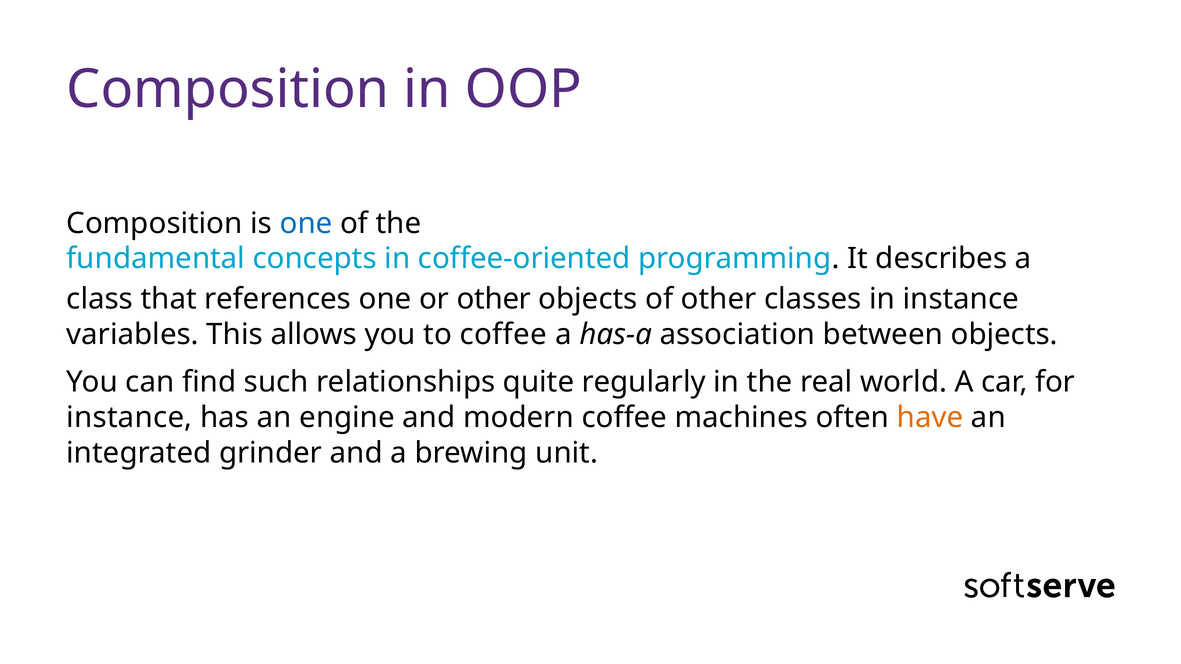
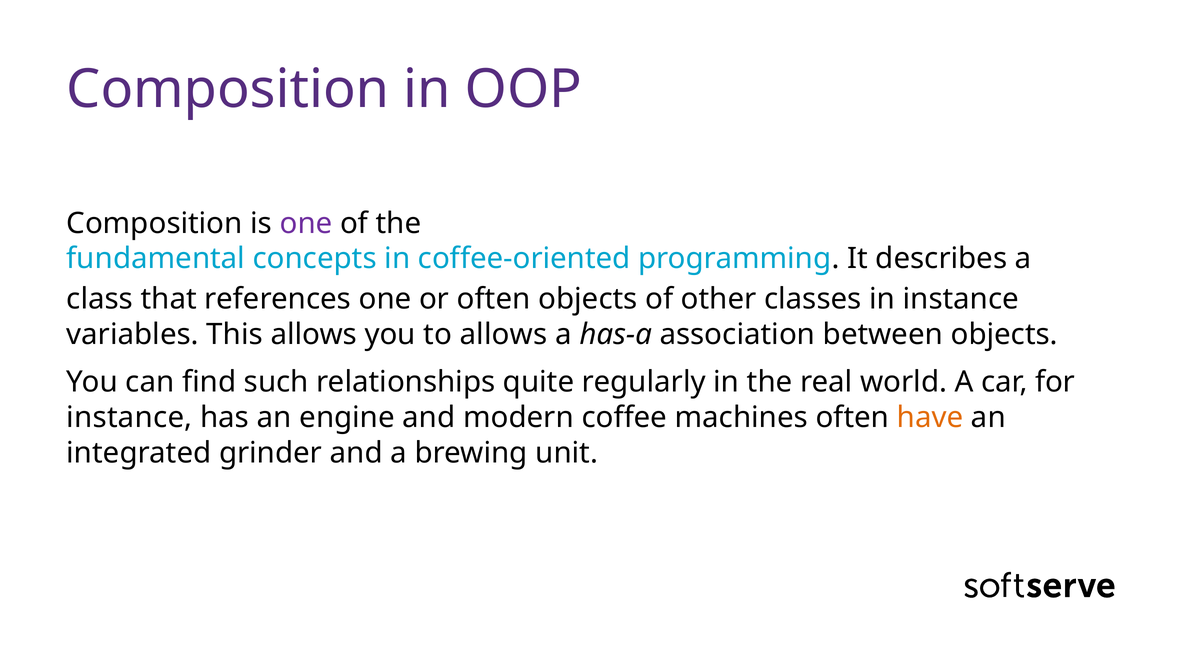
one at (306, 223) colour: blue -> purple
or other: other -> often
to coffee: coffee -> allows
